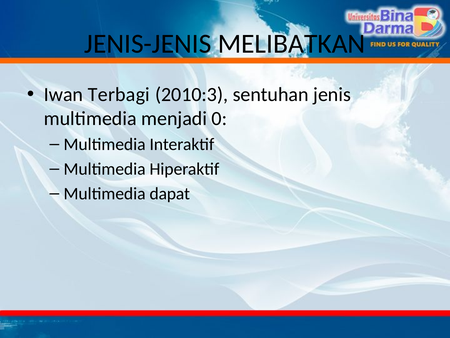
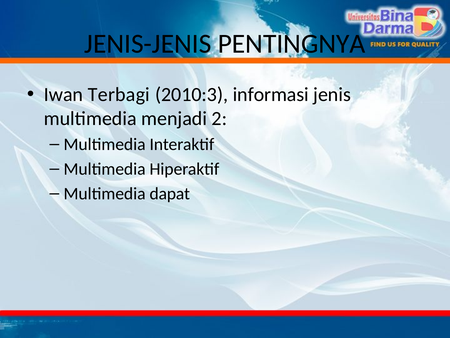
MELIBATKAN: MELIBATKAN -> PENTINGNYA
sentuhan: sentuhan -> informasi
0: 0 -> 2
